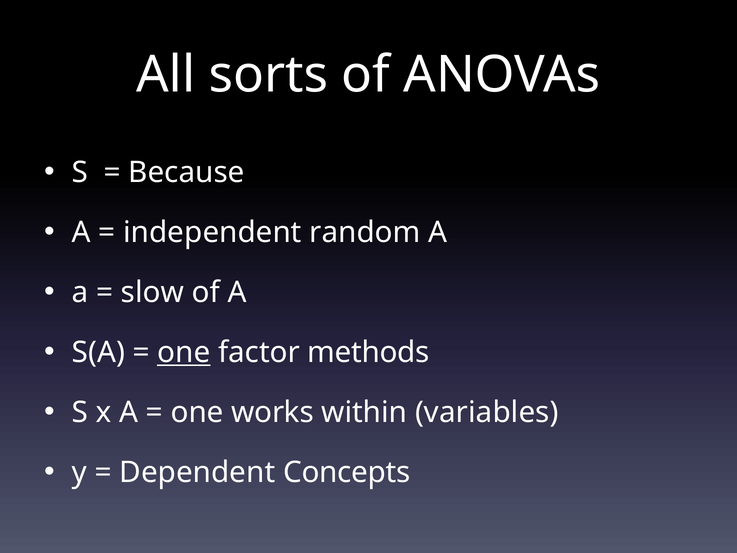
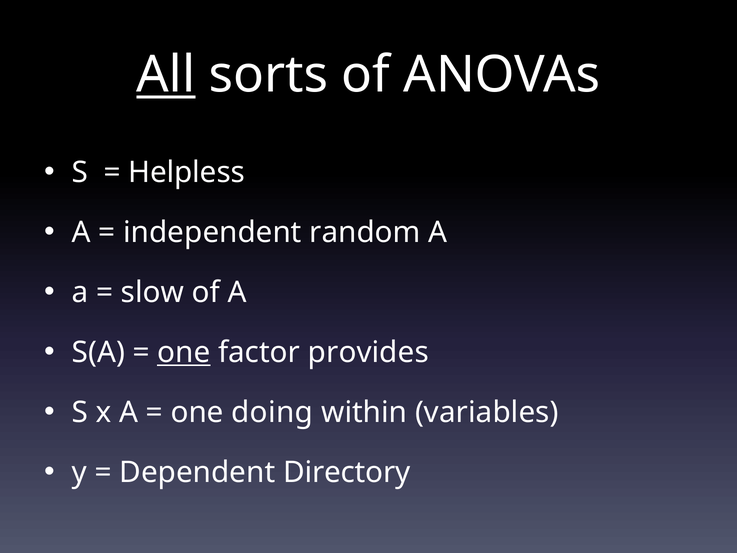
All underline: none -> present
Because: Because -> Helpless
methods: methods -> provides
works: works -> doing
Concepts: Concepts -> Directory
